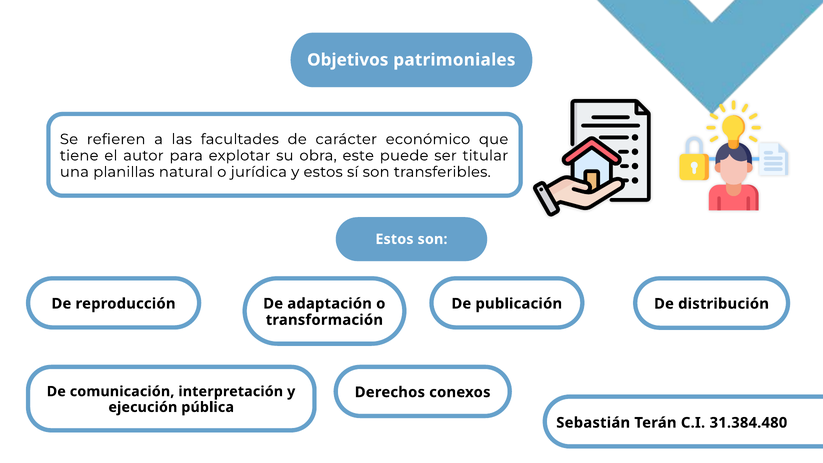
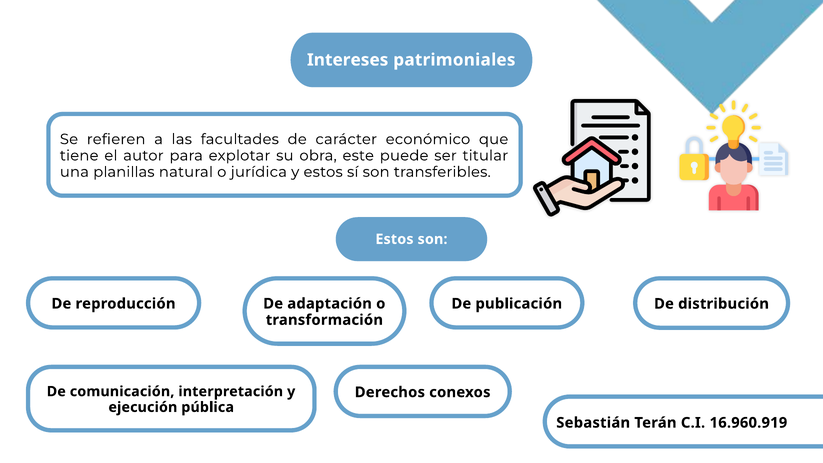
Objetivos: Objetivos -> Intereses
31.384.480: 31.384.480 -> 16.960.919
